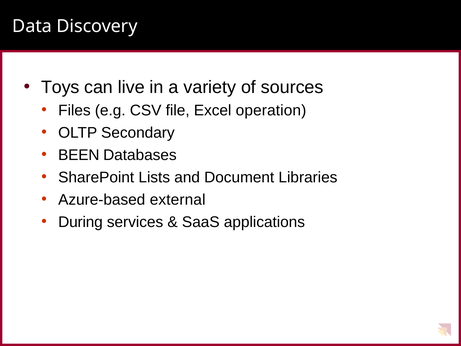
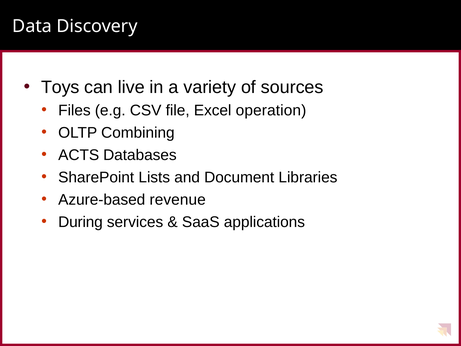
Secondary: Secondary -> Combining
BEEN: BEEN -> ACTS
external: external -> revenue
